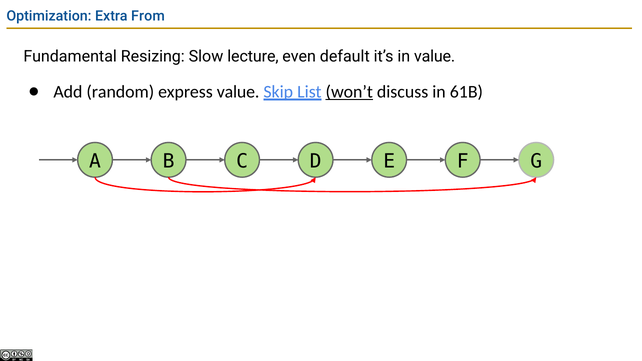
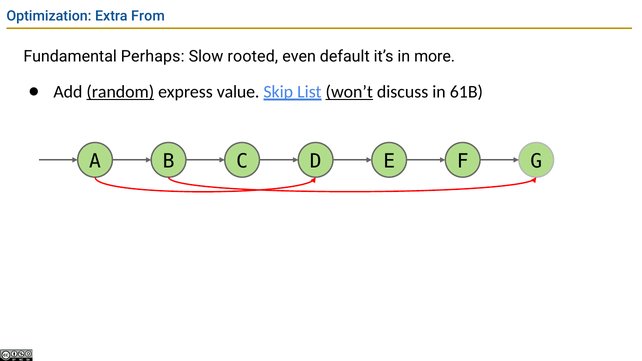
Resizing: Resizing -> Perhaps
lecture: lecture -> rooted
in value: value -> more
random underline: none -> present
